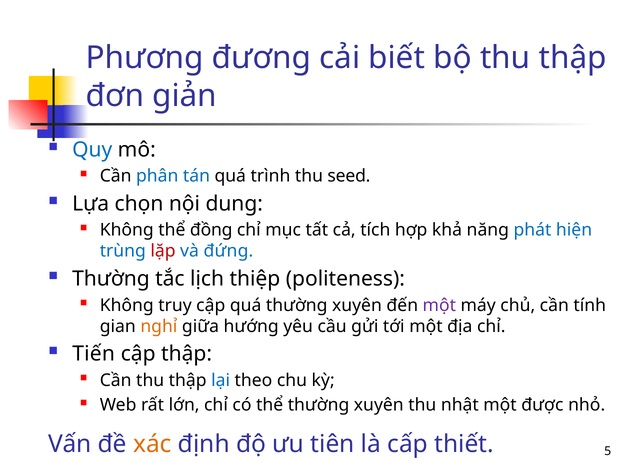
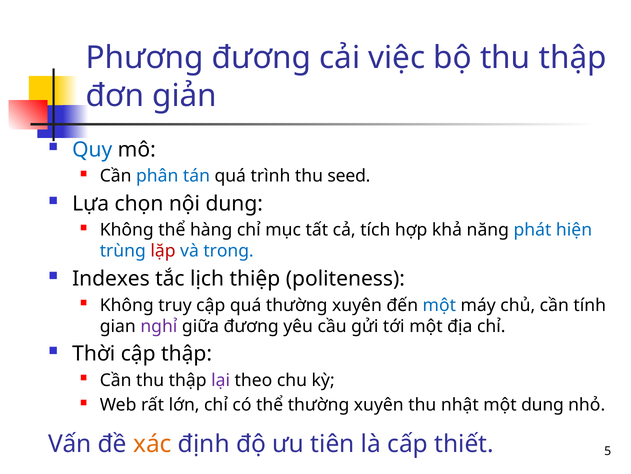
biết: biết -> việc
đồng: đồng -> hàng
đứng: đứng -> trọng
Thường at (111, 278): Thường -> Indexes
một at (439, 305) colour: purple -> blue
nghỉ colour: orange -> purple
giữa hướng: hướng -> đương
Tiến: Tiến -> Thời
lại colour: blue -> purple
một được: được -> dung
